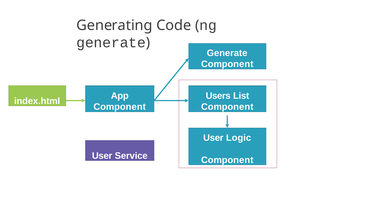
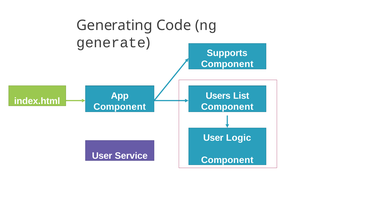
Generate at (227, 53): Generate -> Supports
